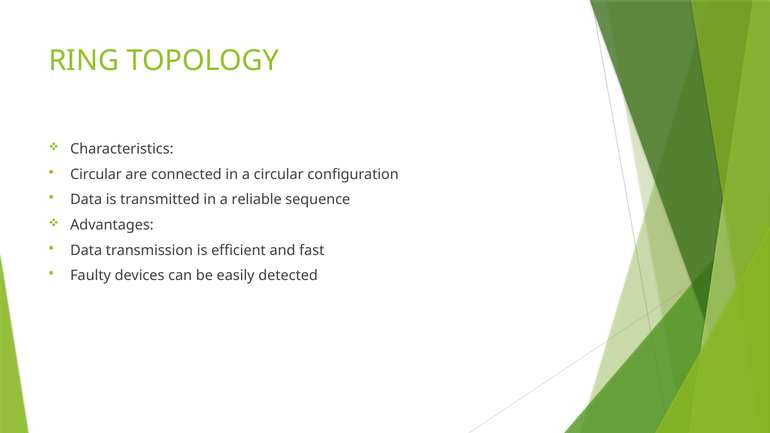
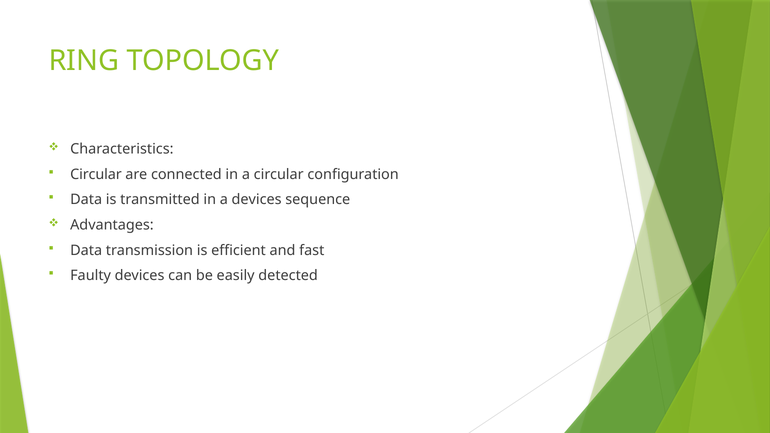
a reliable: reliable -> devices
